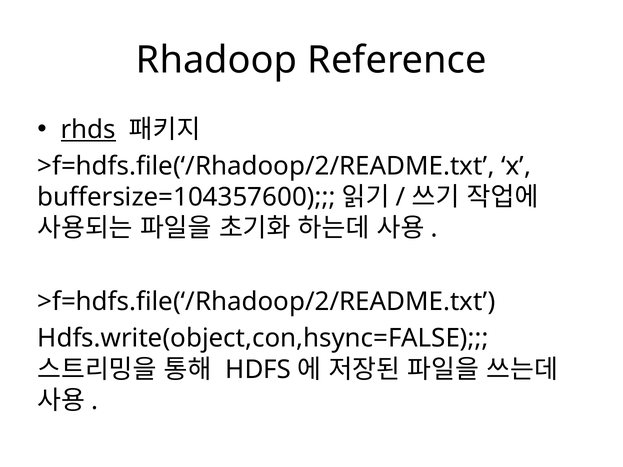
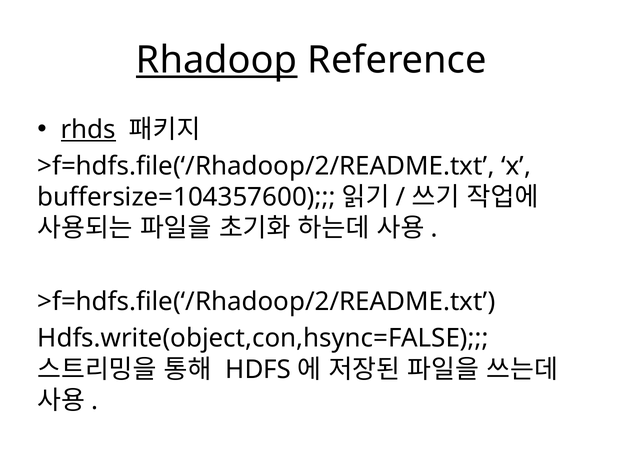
Rhadoop underline: none -> present
